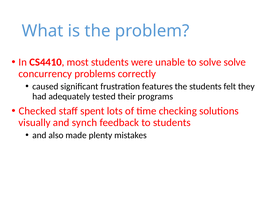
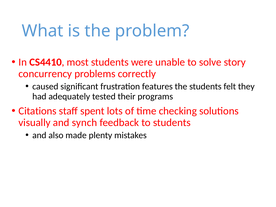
solve solve: solve -> story
Checked: Checked -> Citations
